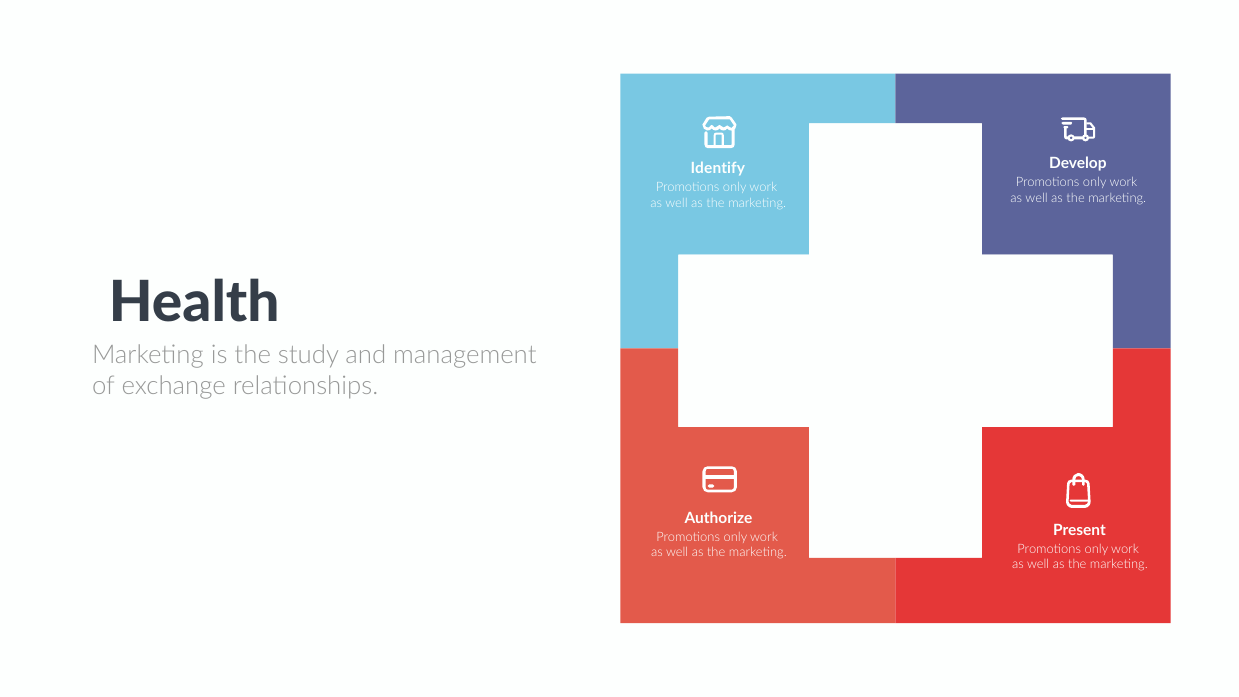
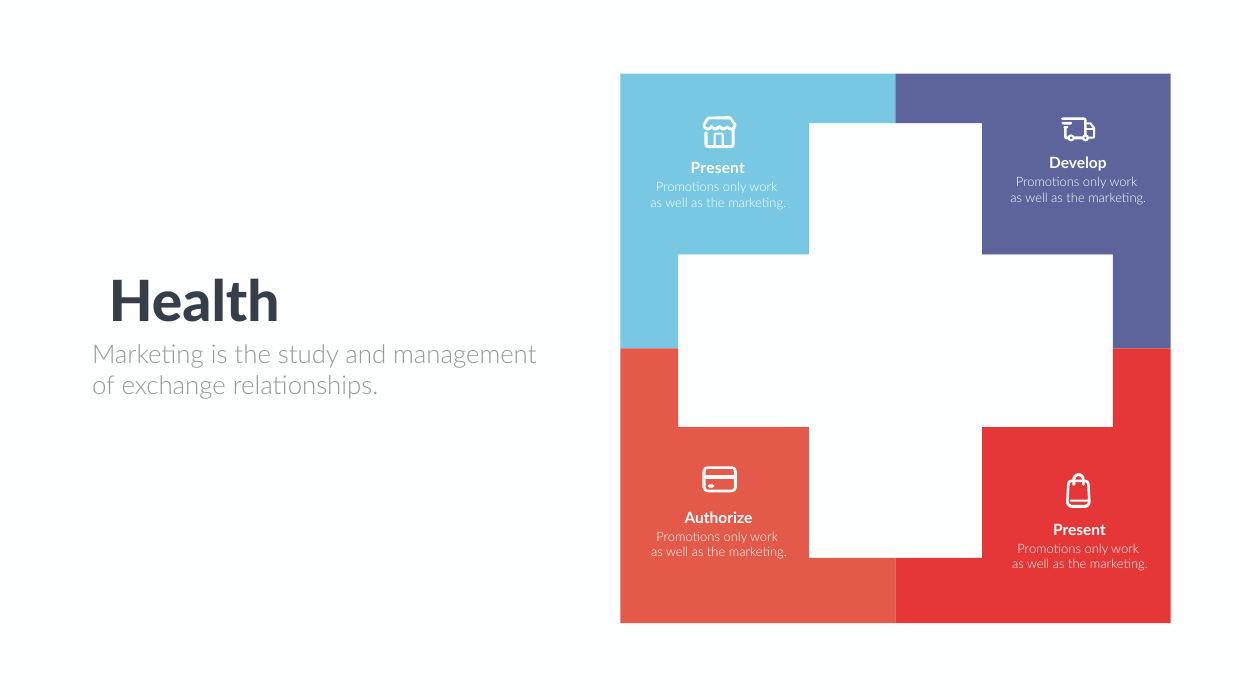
Identify at (718, 169): Identify -> Present
